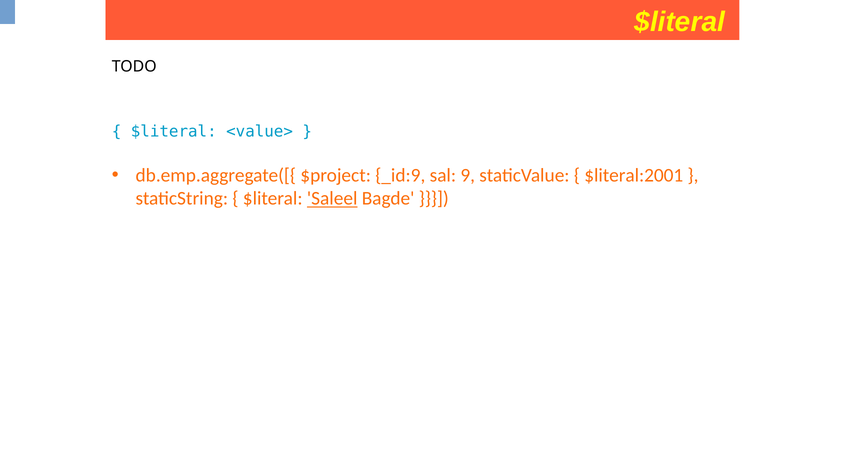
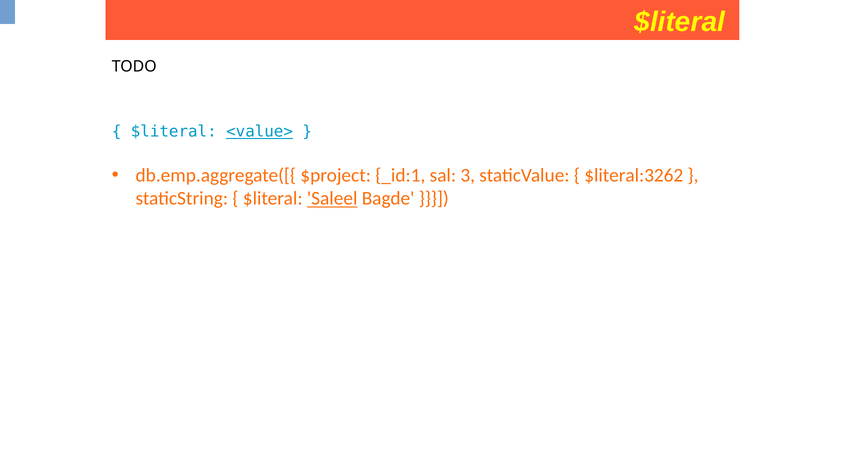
<value> underline: none -> present
_id:9: _id:9 -> _id:1
9: 9 -> 3
$literal:2001: $literal:2001 -> $literal:3262
